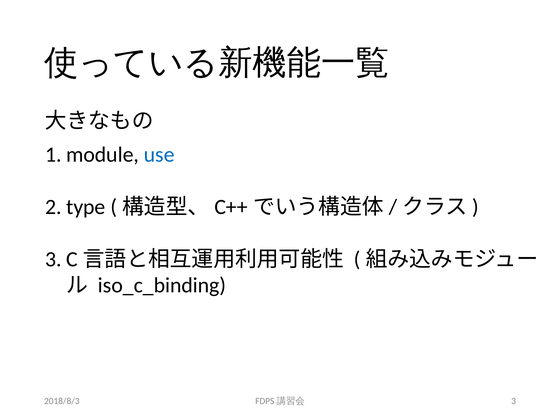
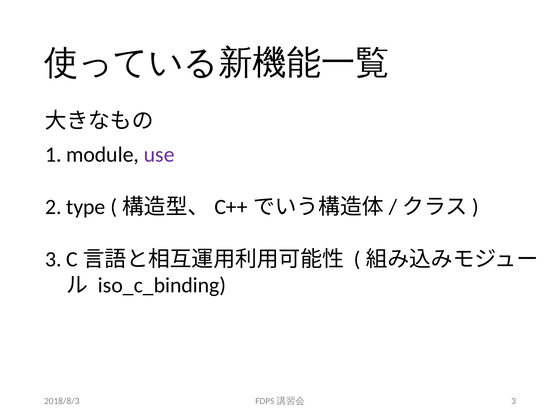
use colour: blue -> purple
